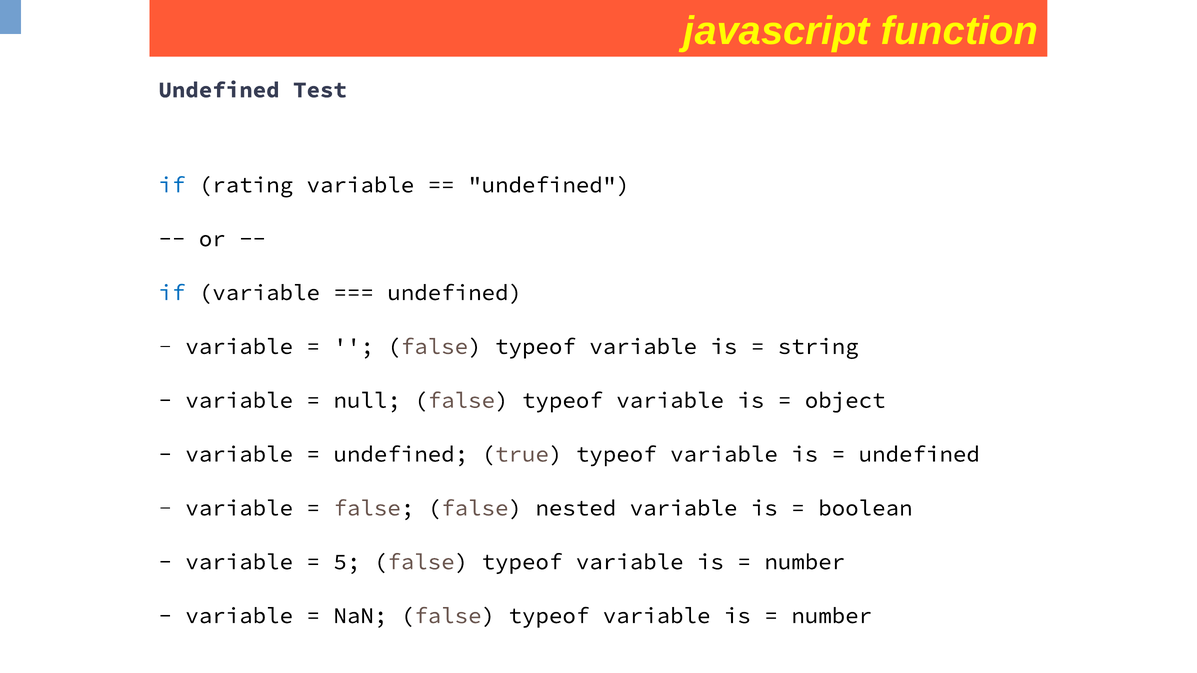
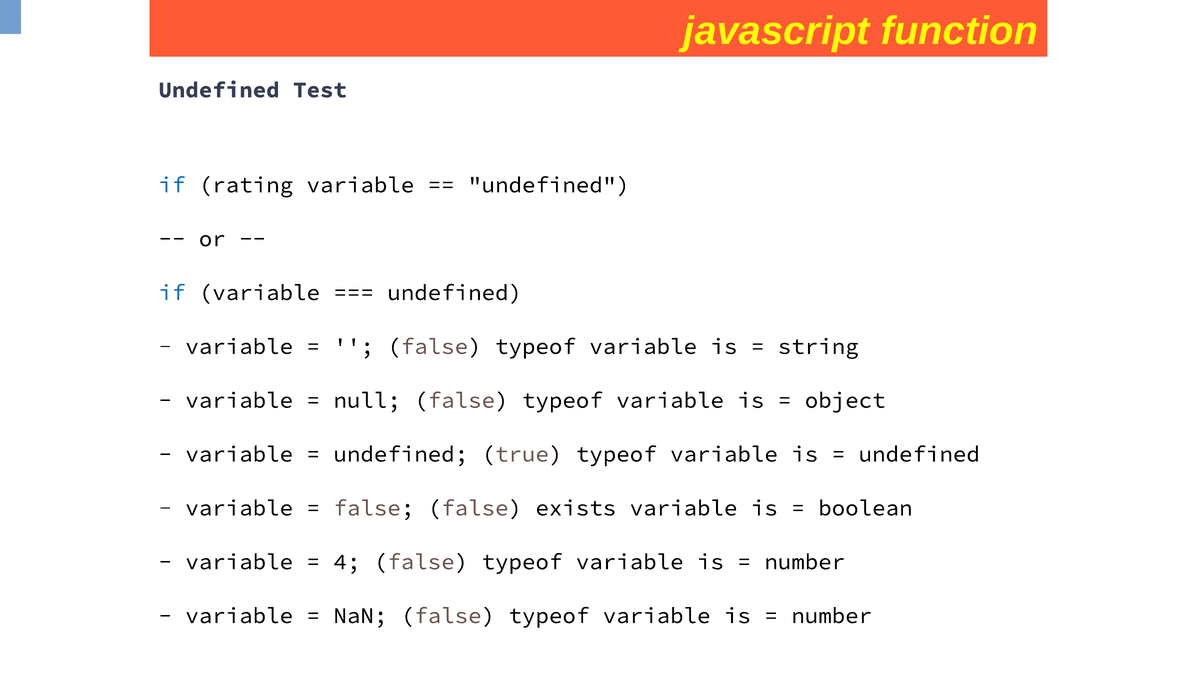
nested: nested -> exists
5: 5 -> 4
